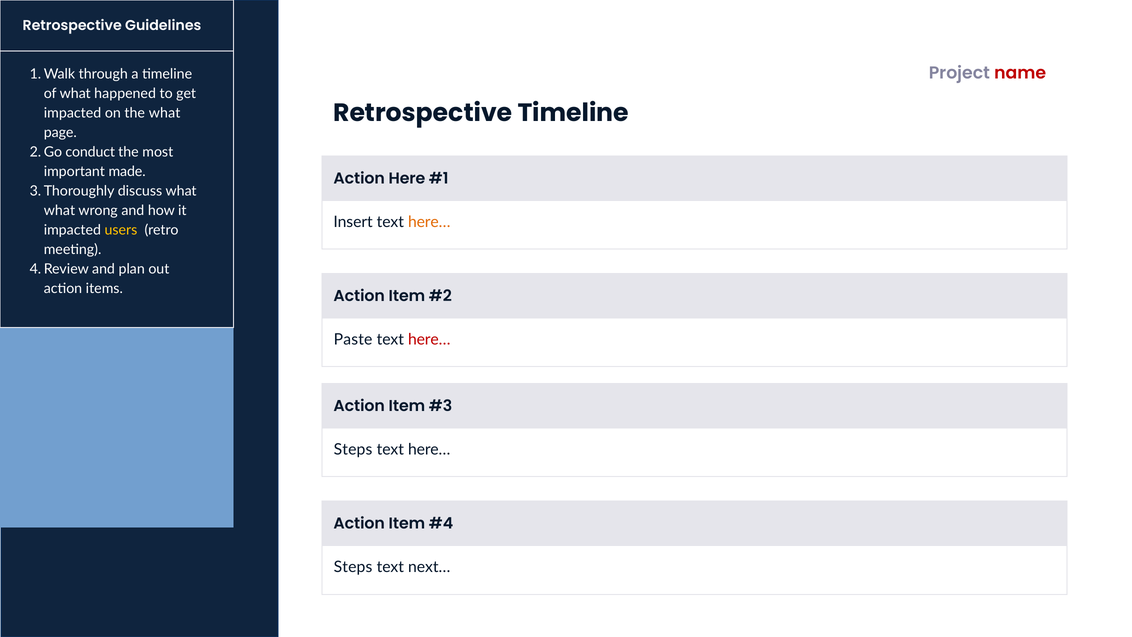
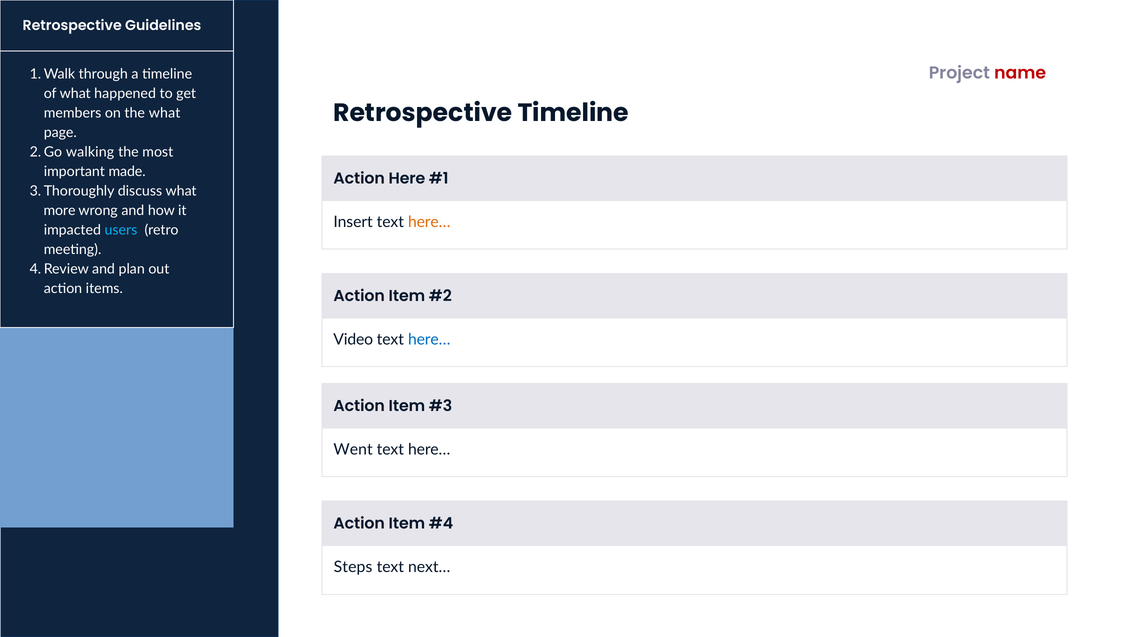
impacted at (73, 113): impacted -> members
conduct: conduct -> walking
what at (59, 211): what -> more
users colour: yellow -> light blue
Paste: Paste -> Video
here… at (429, 339) colour: red -> blue
Steps at (353, 449): Steps -> Went
